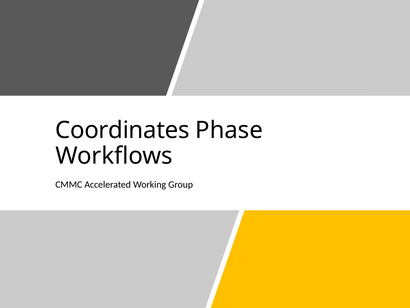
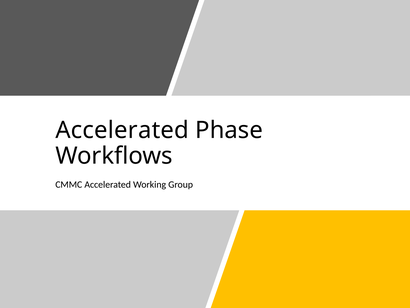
Coordinates at (122, 130): Coordinates -> Accelerated
